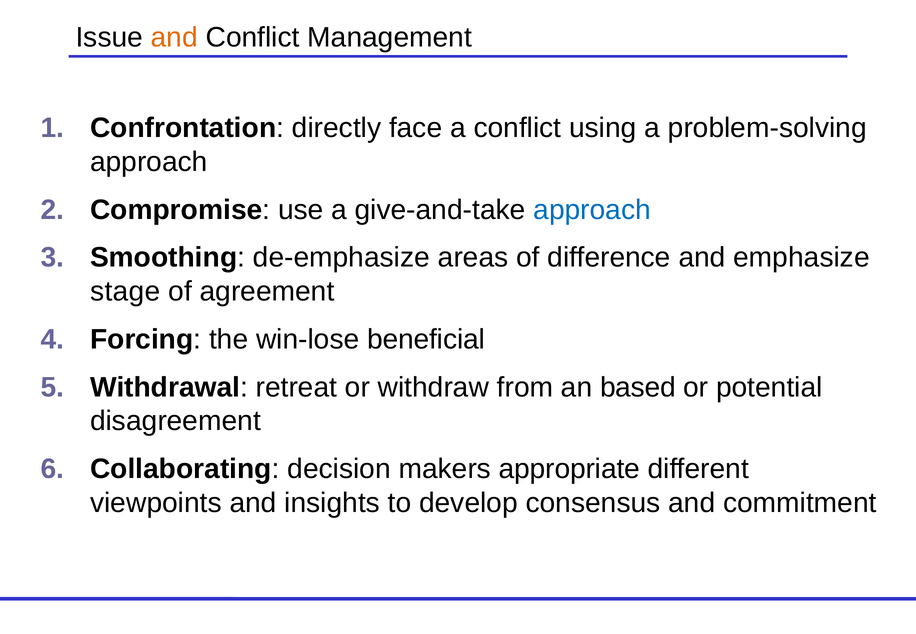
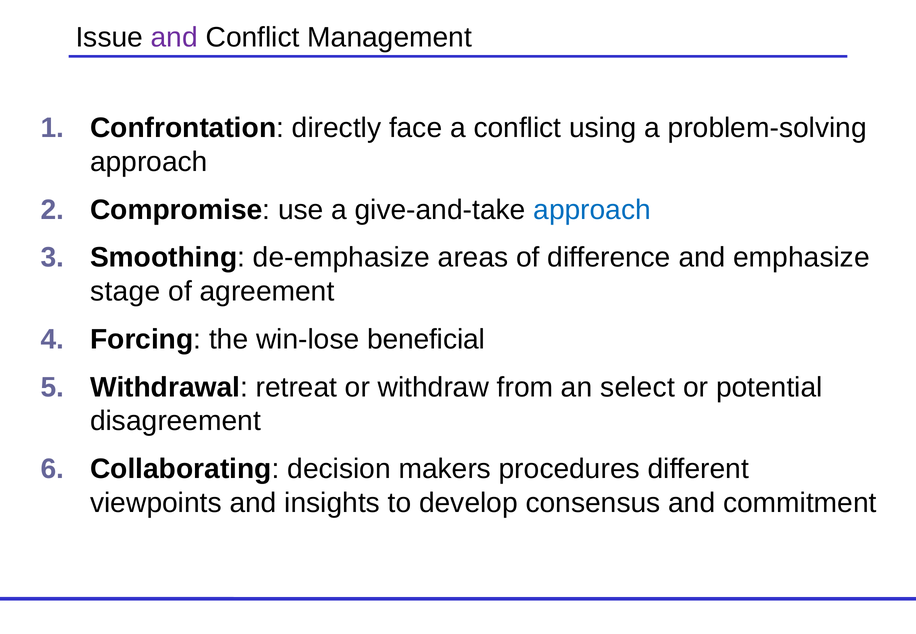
and at (174, 38) colour: orange -> purple
based: based -> select
appropriate: appropriate -> procedures
